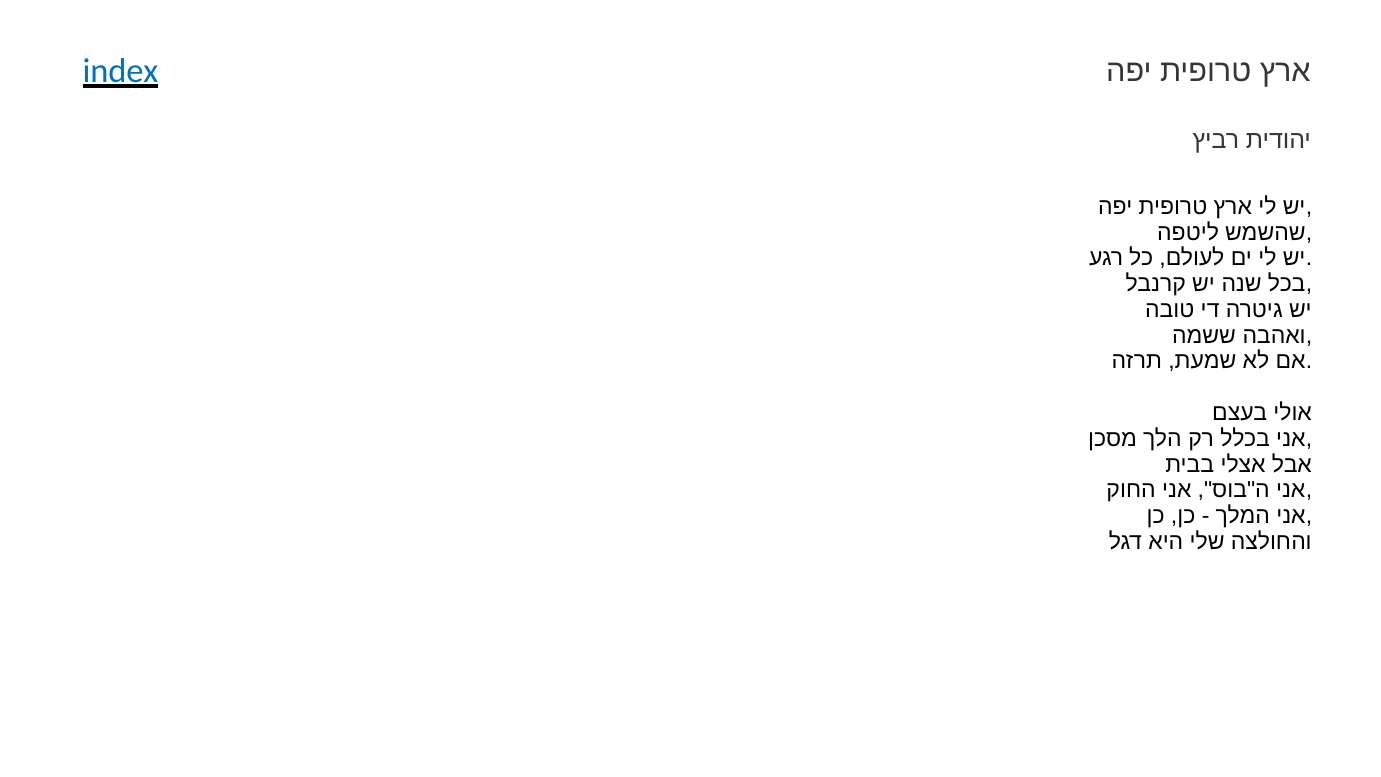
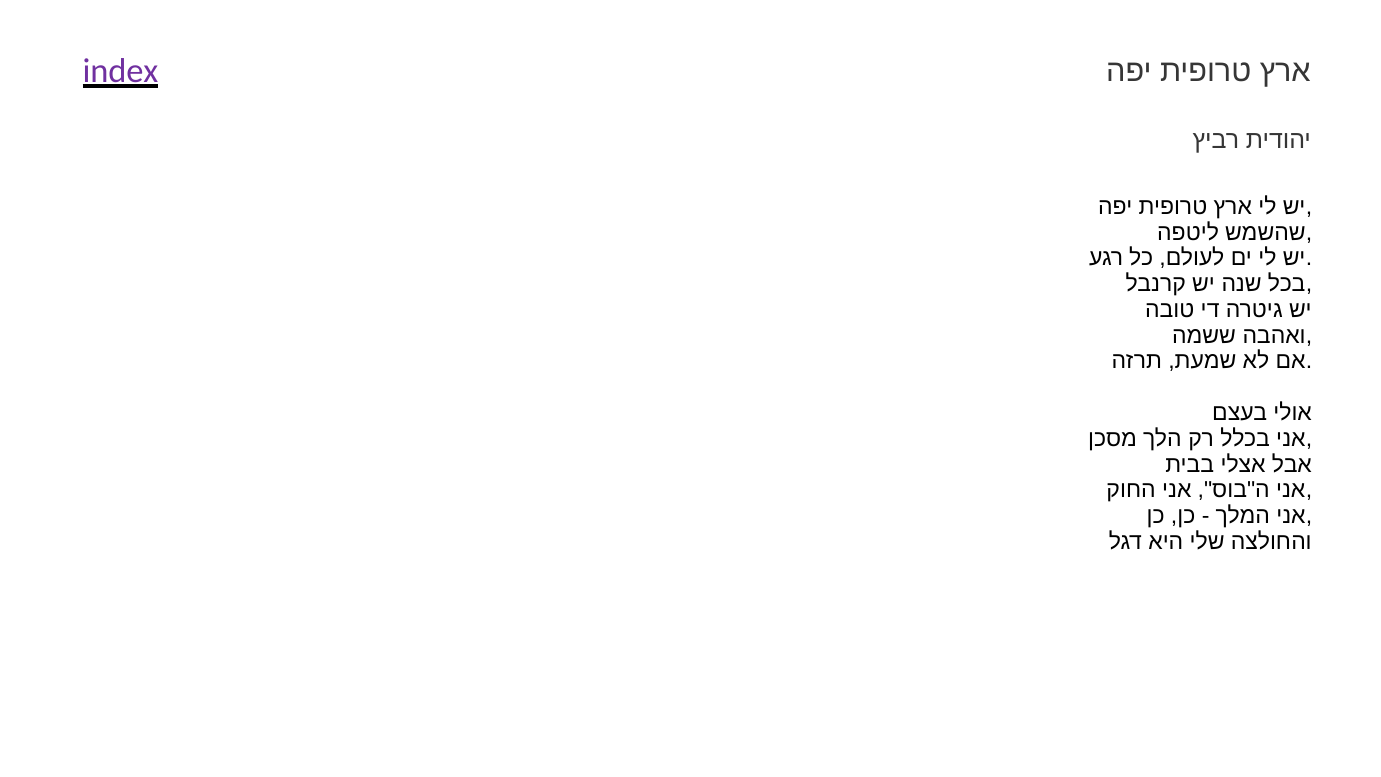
index colour: blue -> purple
